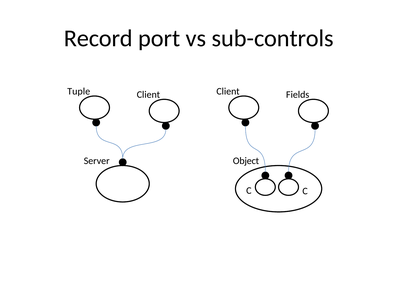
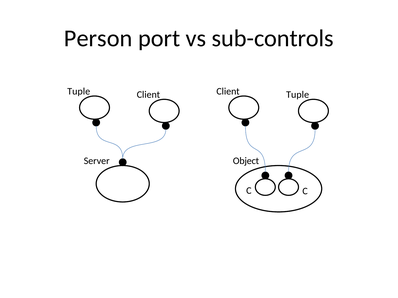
Record: Record -> Person
Client Fields: Fields -> Tuple
